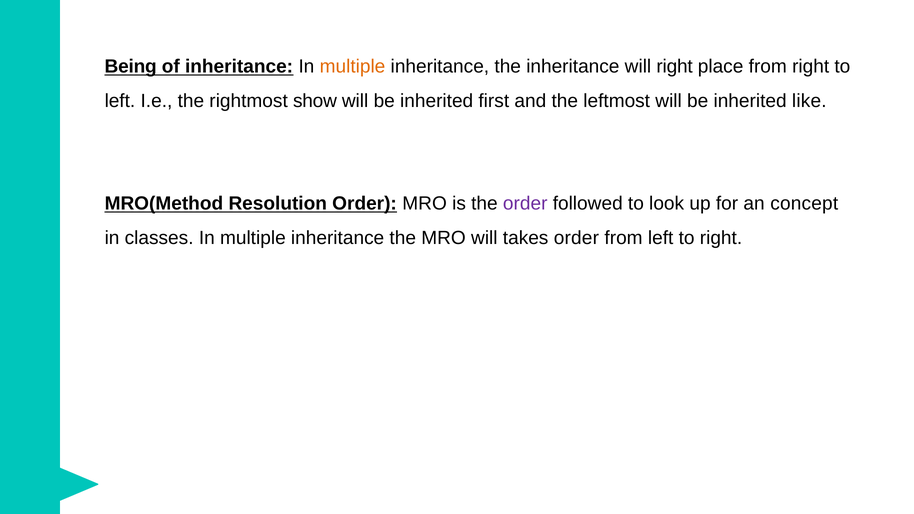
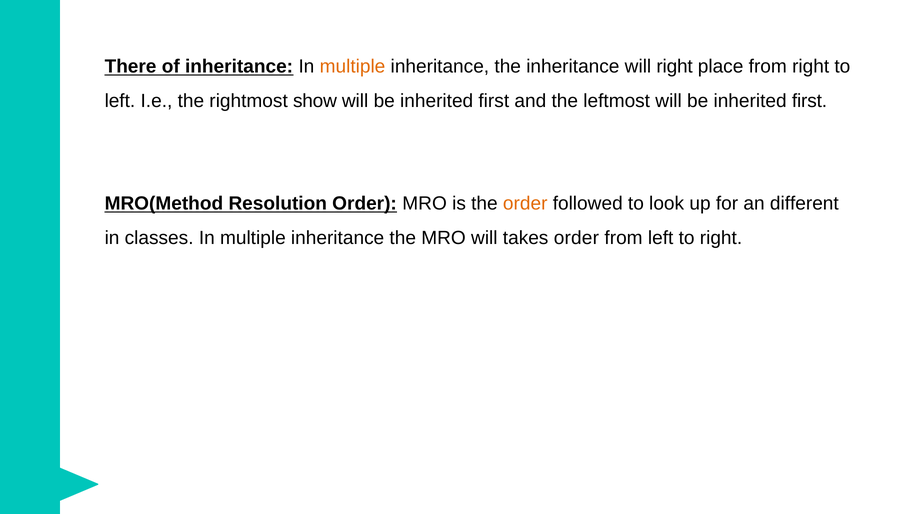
Being: Being -> There
like at (809, 101): like -> first
order at (525, 204) colour: purple -> orange
concept: concept -> different
